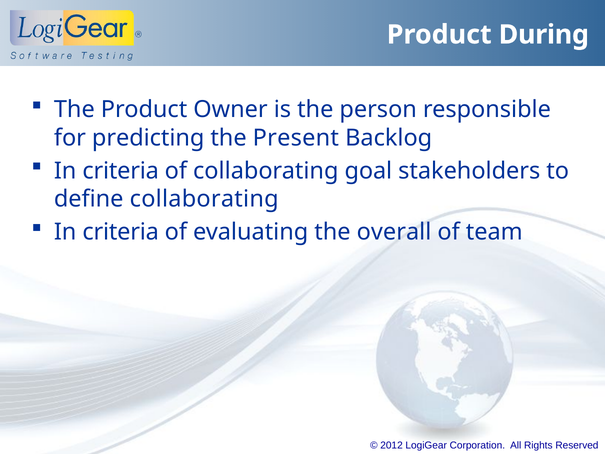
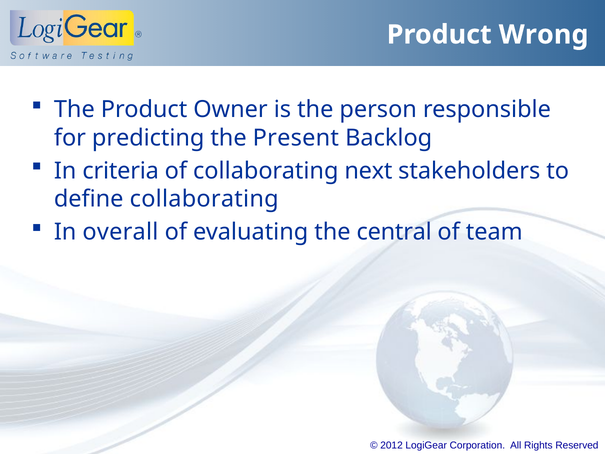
During: During -> Wrong
goal: goal -> next
criteria at (121, 232): criteria -> overall
overall: overall -> central
